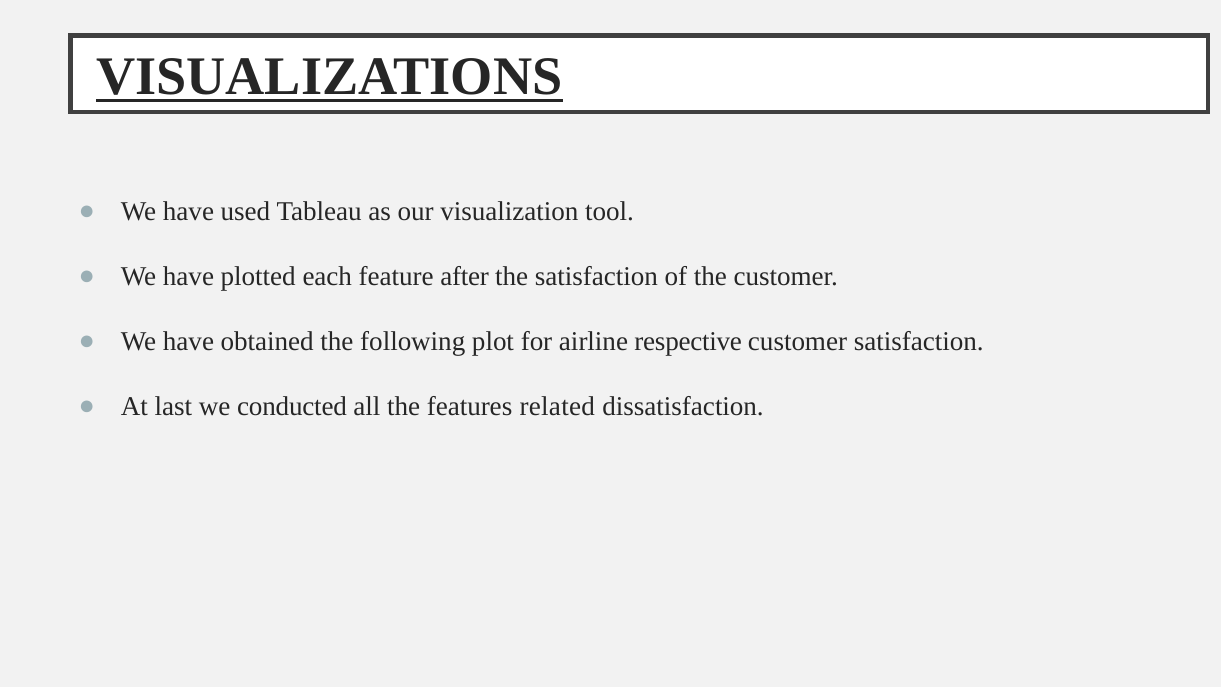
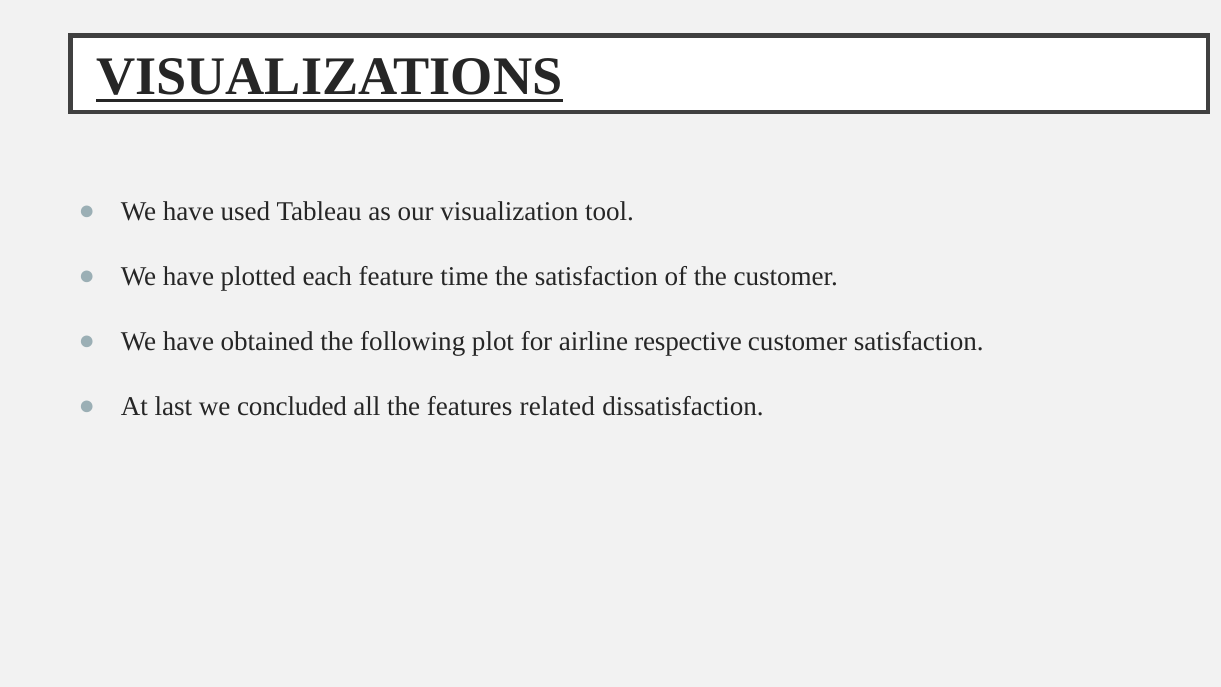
after: after -> time
conducted: conducted -> concluded
